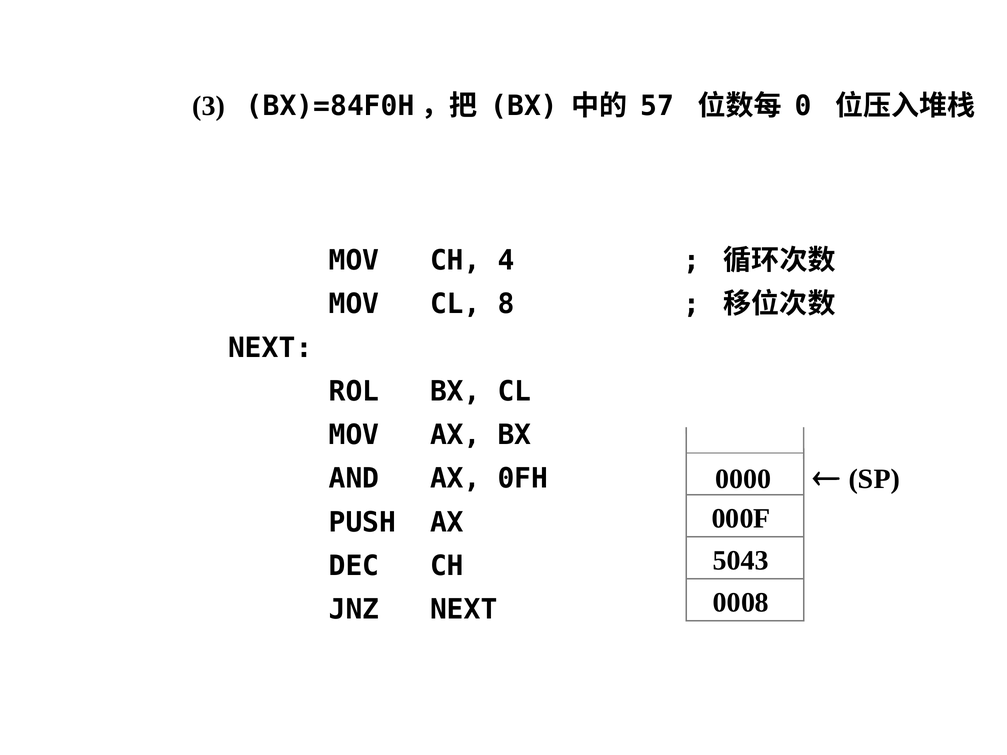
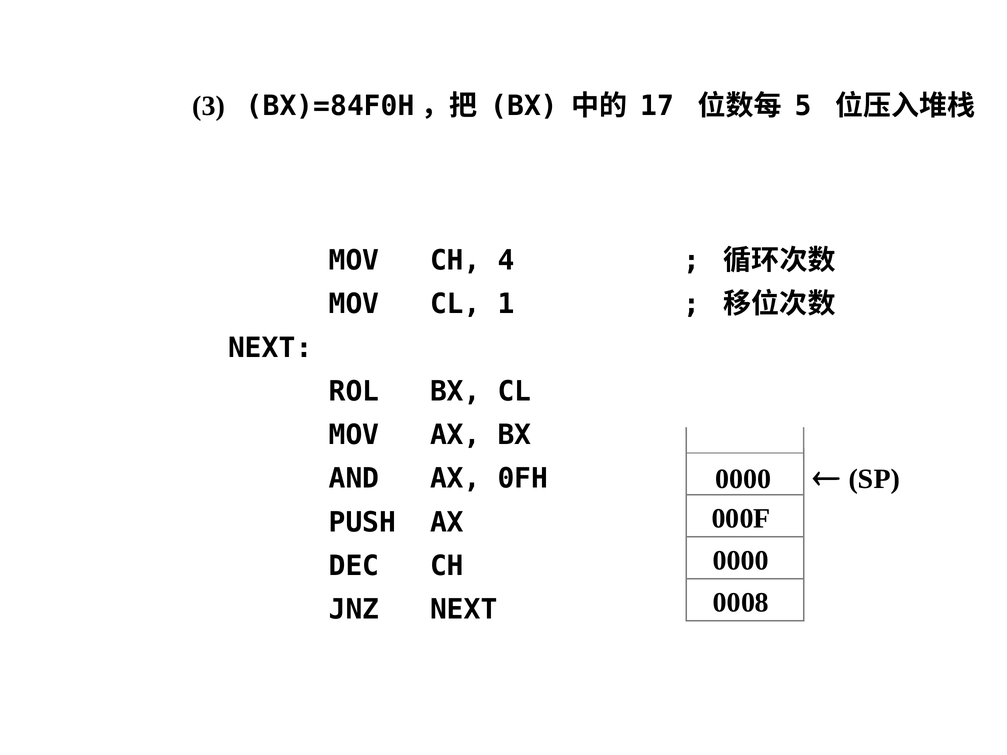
57: 57 -> 17
0: 0 -> 5
8: 8 -> 1
5043 at (741, 561): 5043 -> 0000
